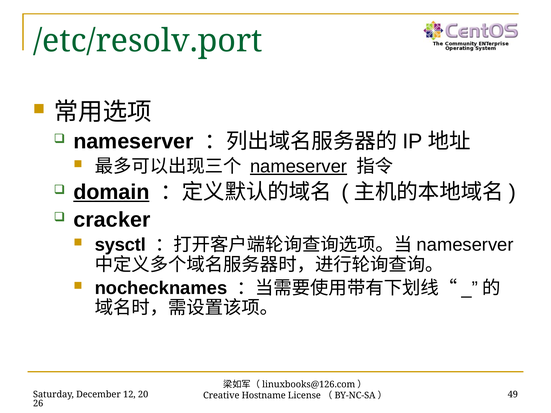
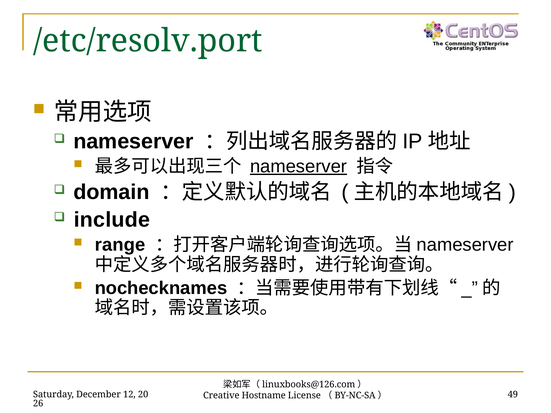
domain underline: present -> none
cracker: cracker -> include
sysctl: sysctl -> range
